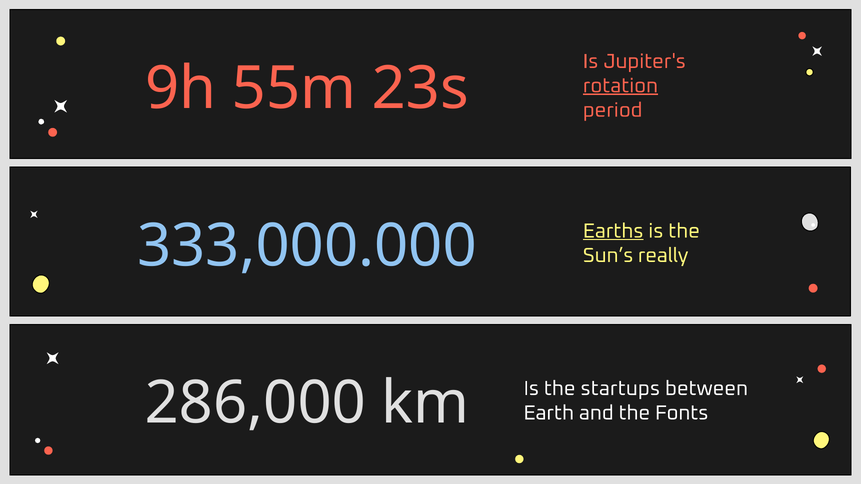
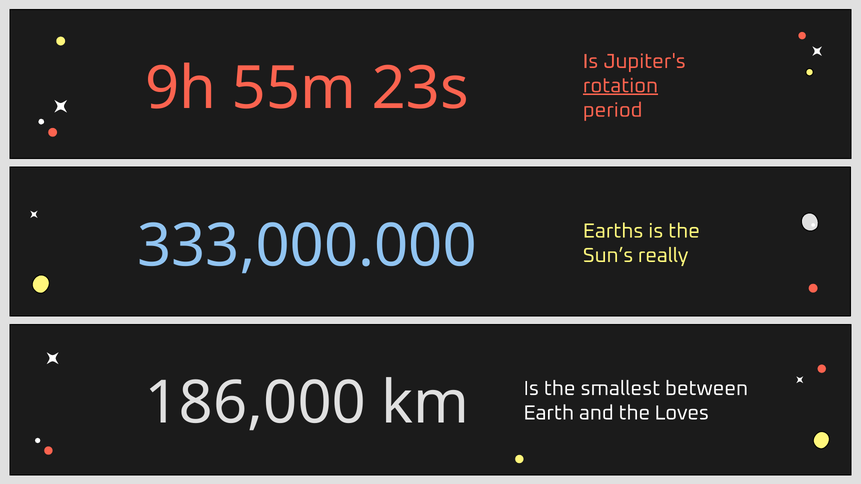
Earths underline: present -> none
286,000: 286,000 -> 186,000
startups: startups -> smallest
Fonts: Fonts -> Loves
